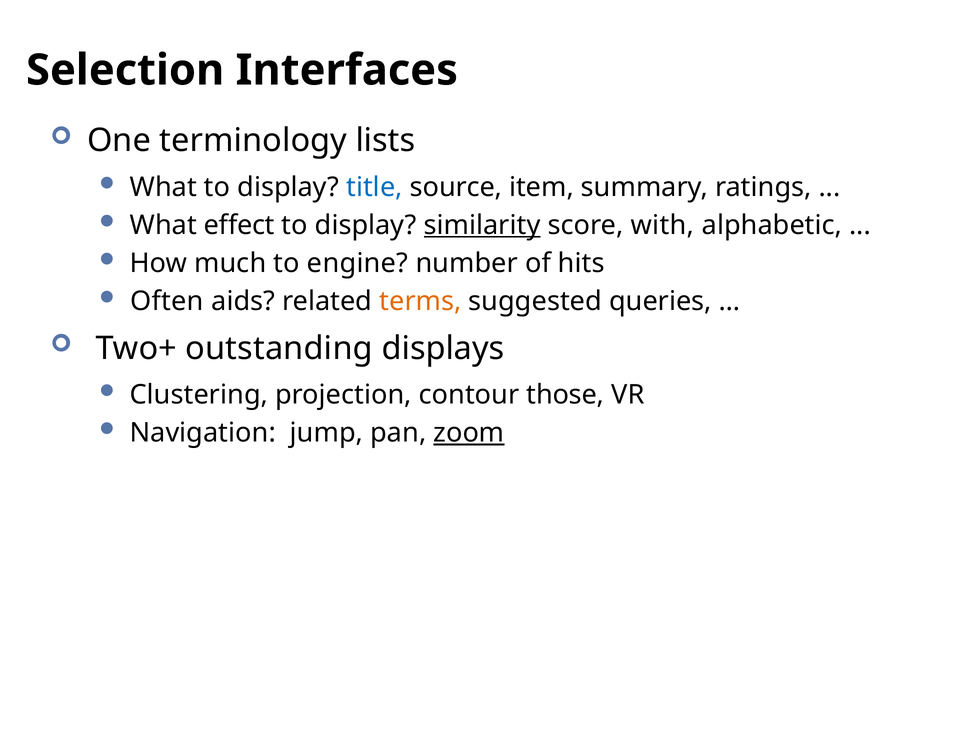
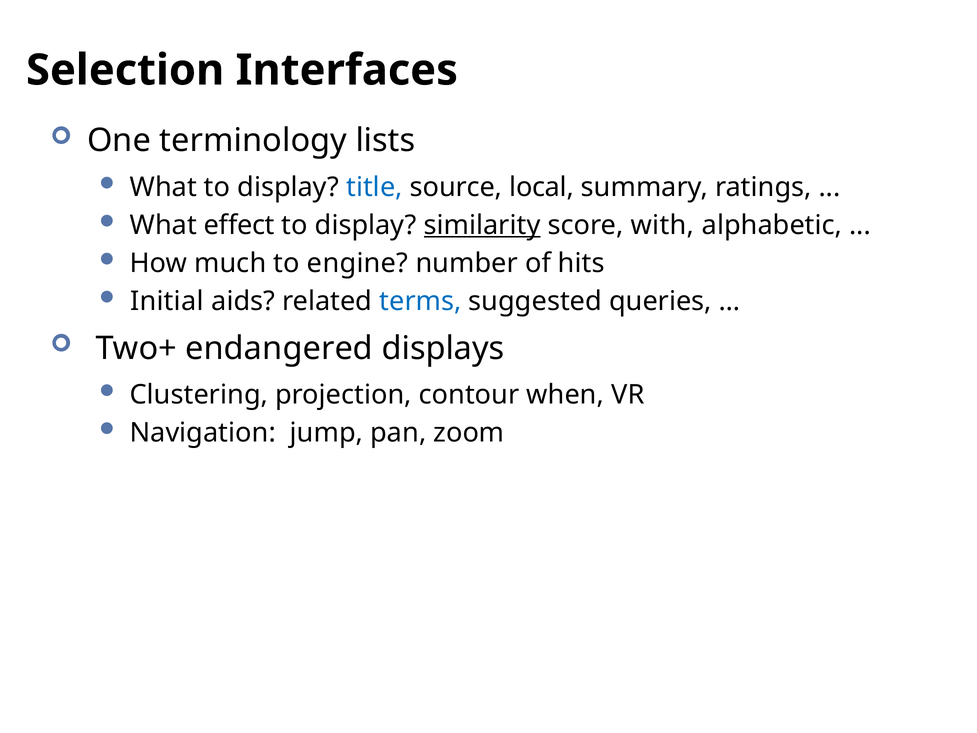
item: item -> local
Often: Often -> Initial
terms colour: orange -> blue
outstanding: outstanding -> endangered
those: those -> when
zoom underline: present -> none
